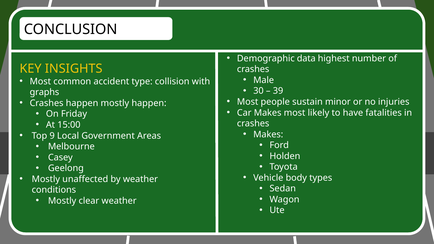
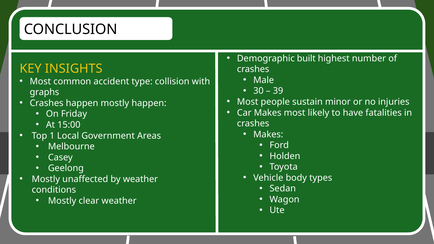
data: data -> built
9: 9 -> 1
